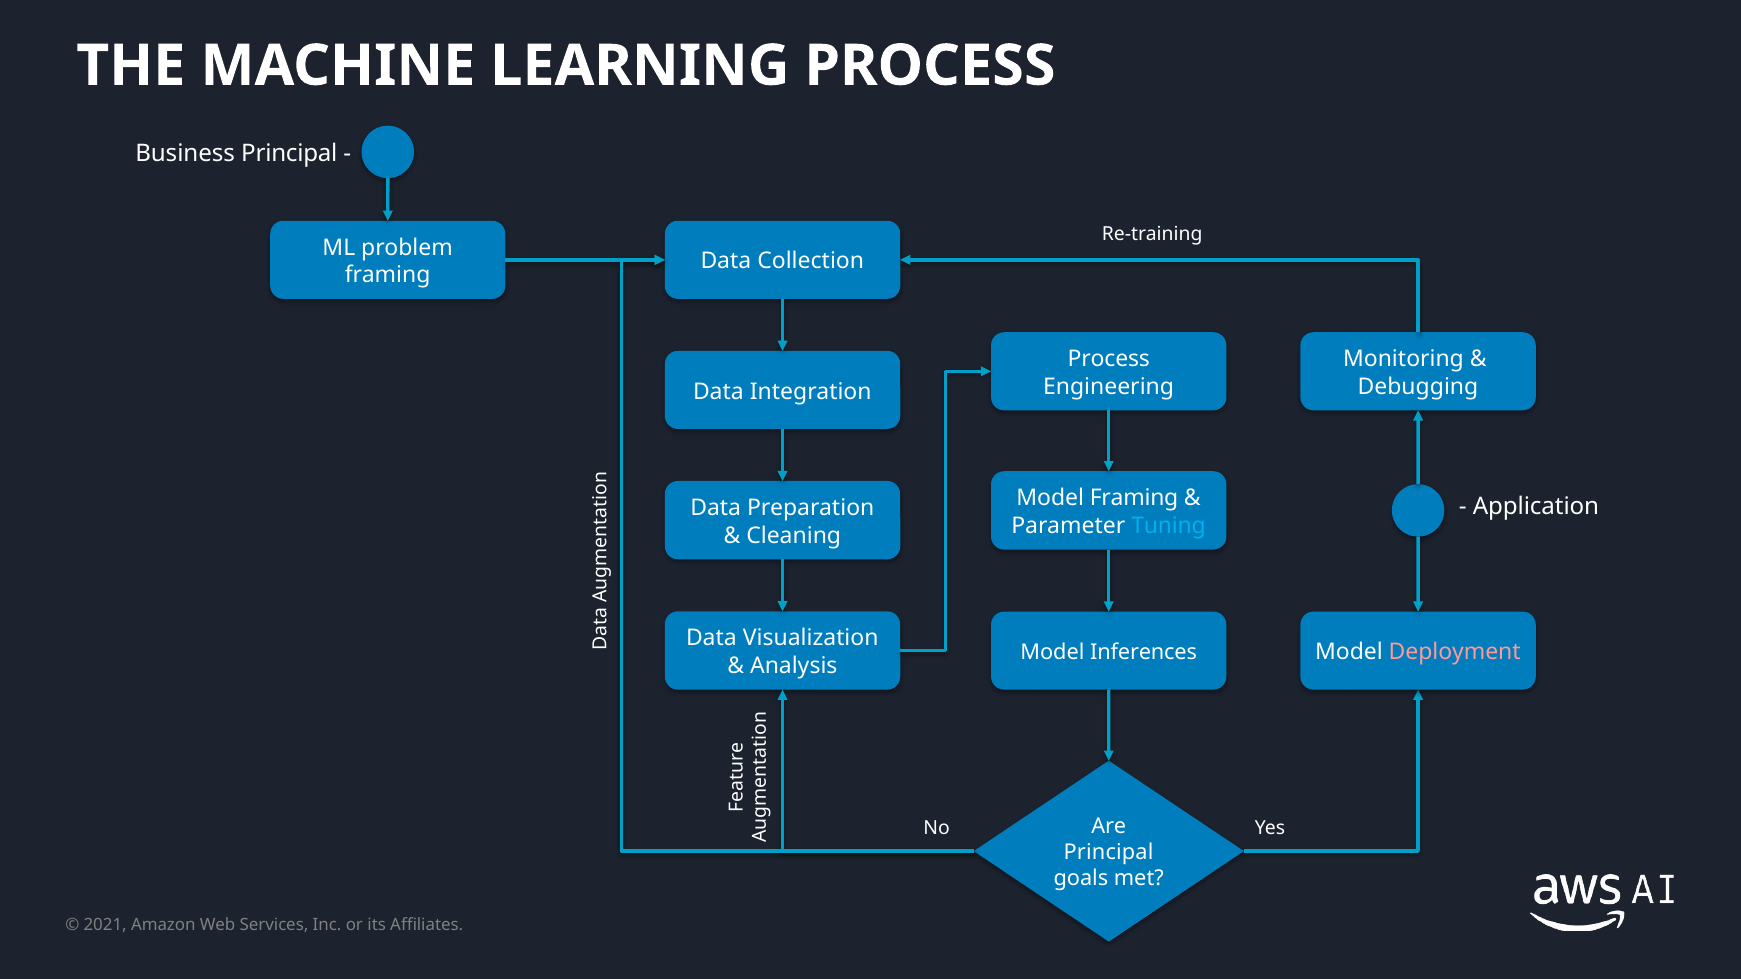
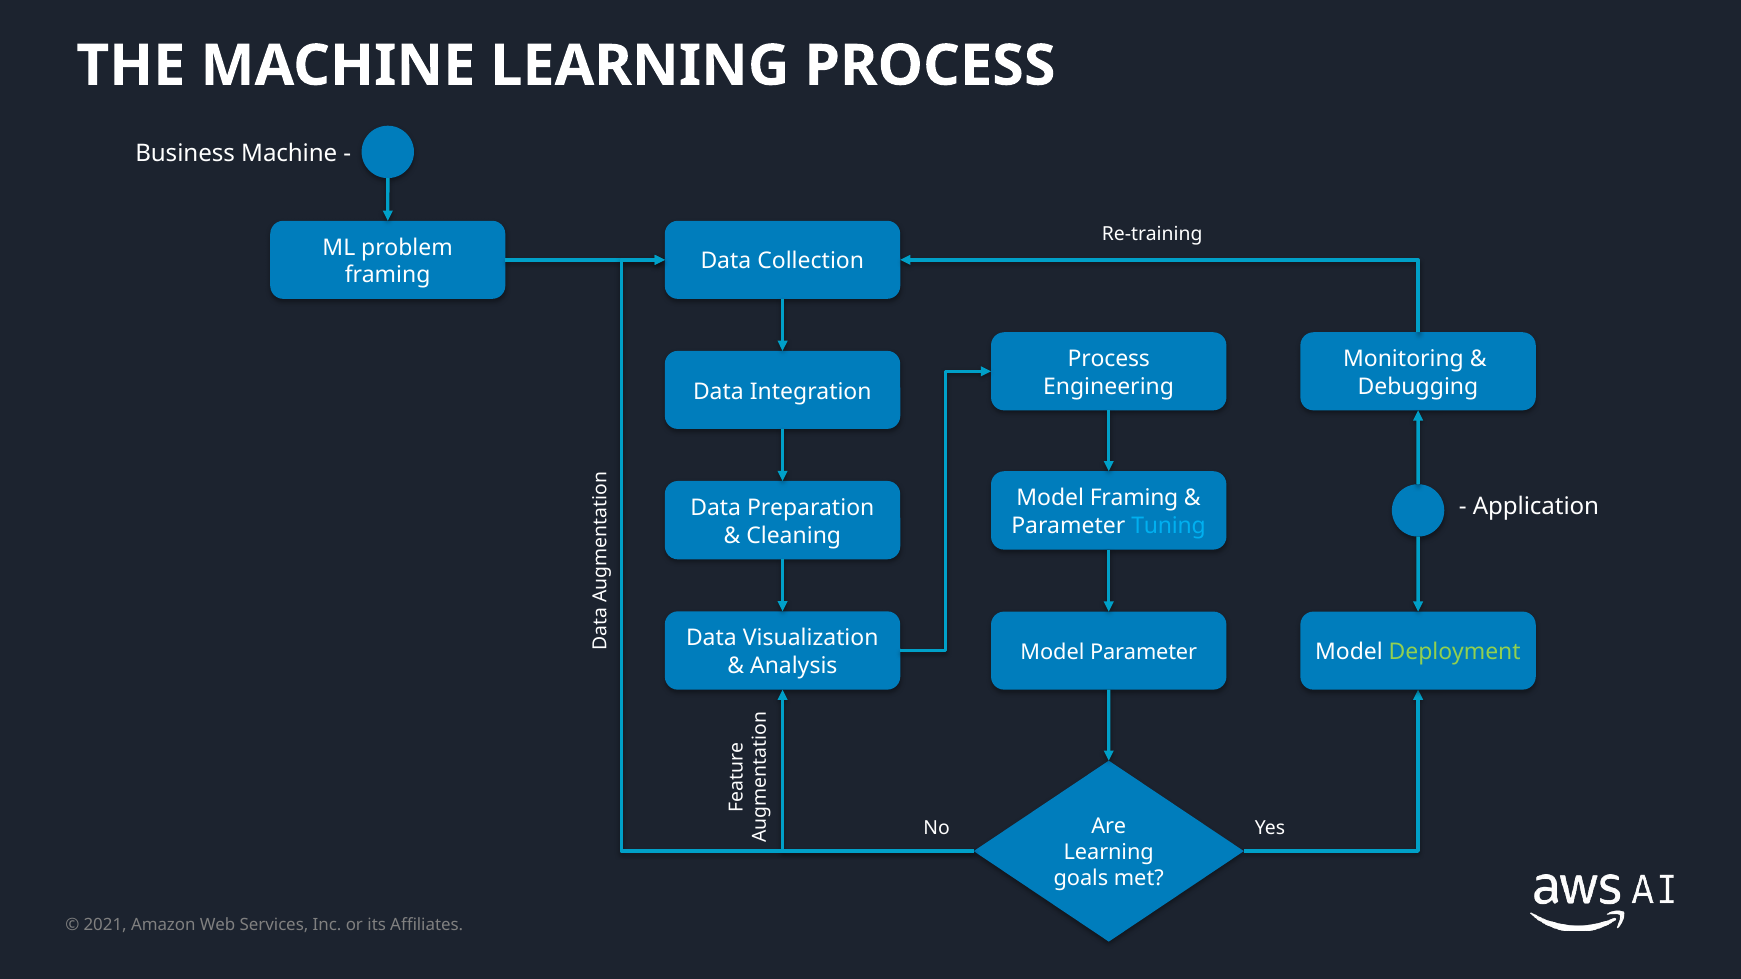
Business Principal: Principal -> Machine
Model Inferences: Inferences -> Parameter
Deployment colour: pink -> light green
Principal at (1109, 853): Principal -> Learning
